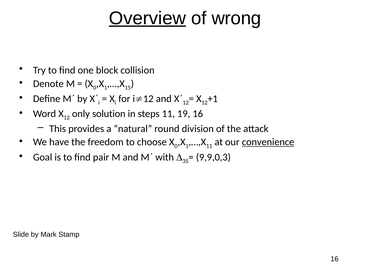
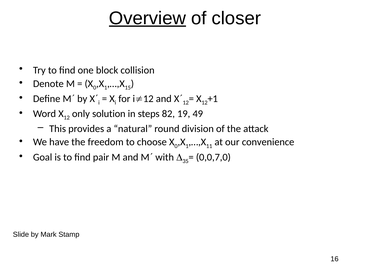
wrong: wrong -> closer
steps 11: 11 -> 82
19 16: 16 -> 49
convenience underline: present -> none
9,9,0,3: 9,9,0,3 -> 0,0,7,0
